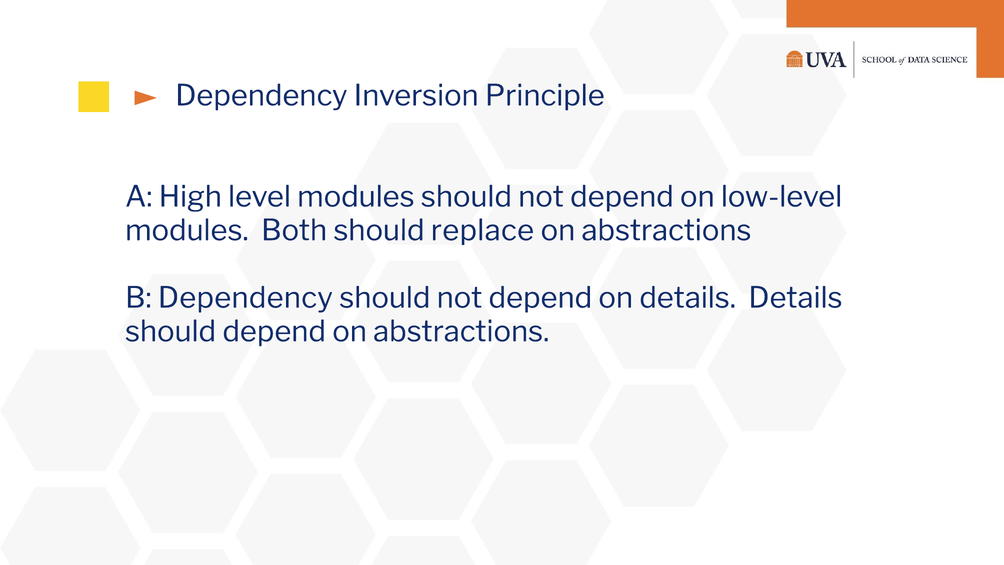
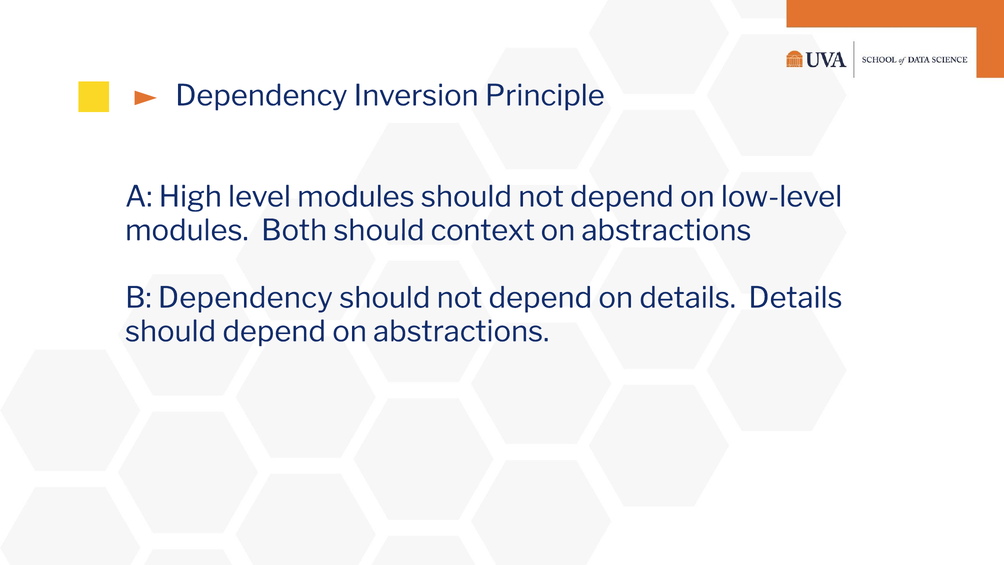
replace: replace -> context
